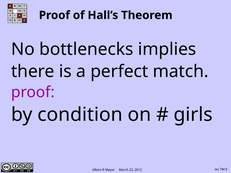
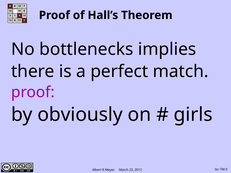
condition: condition -> obviously
